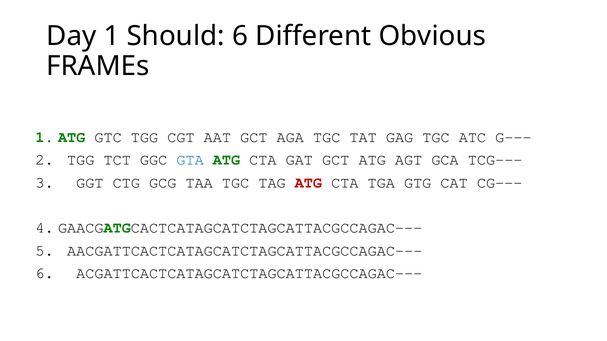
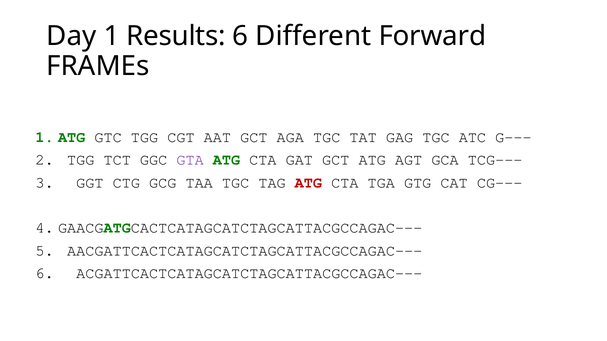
Should: Should -> Results
Obvious: Obvious -> Forward
GTA colour: blue -> purple
